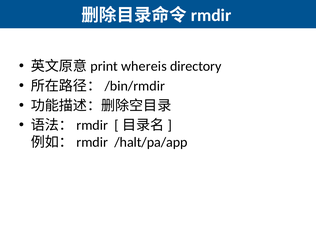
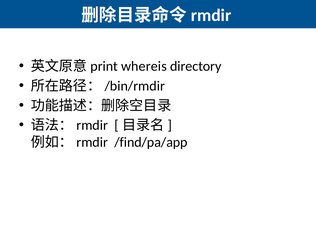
/halt/pa/app: /halt/pa/app -> /find/pa/app
